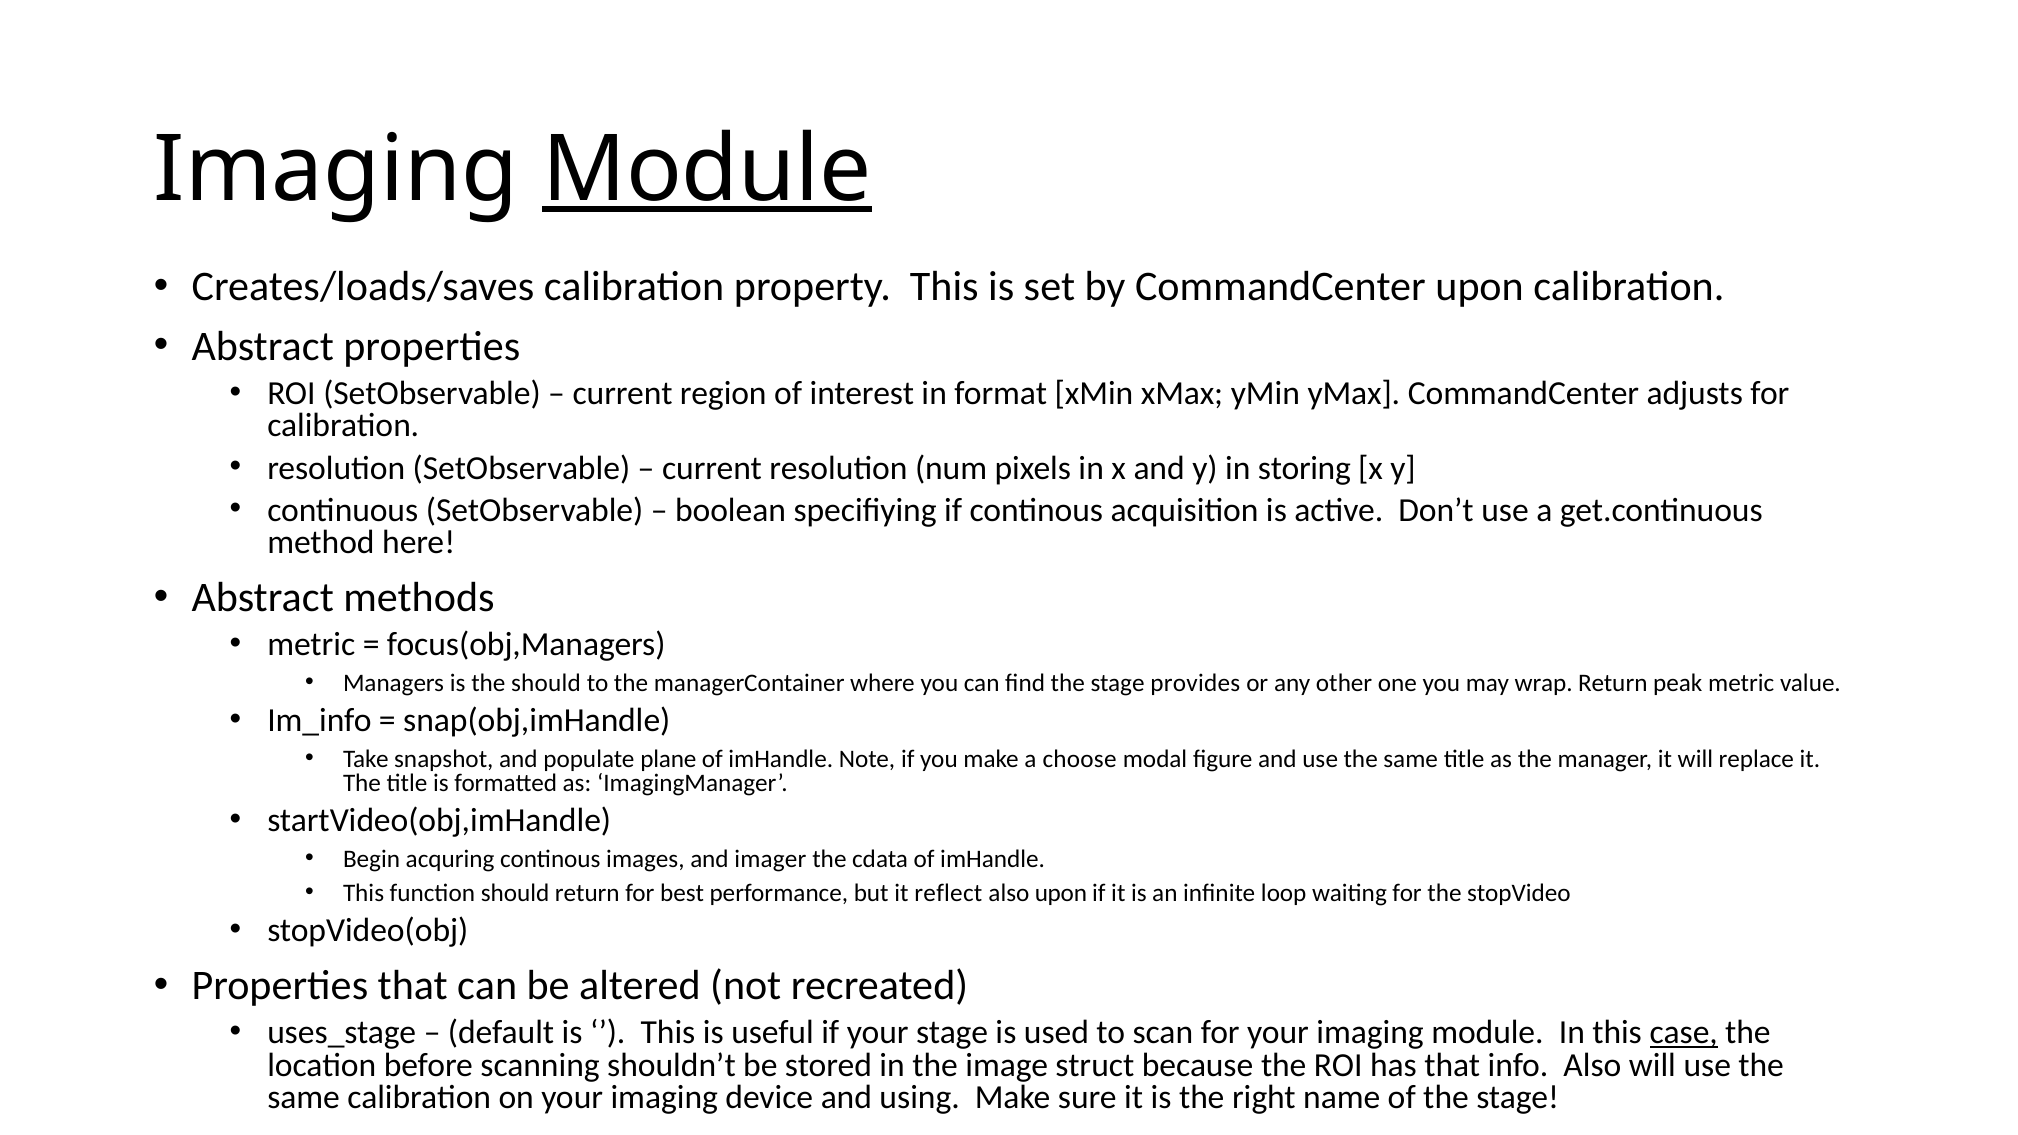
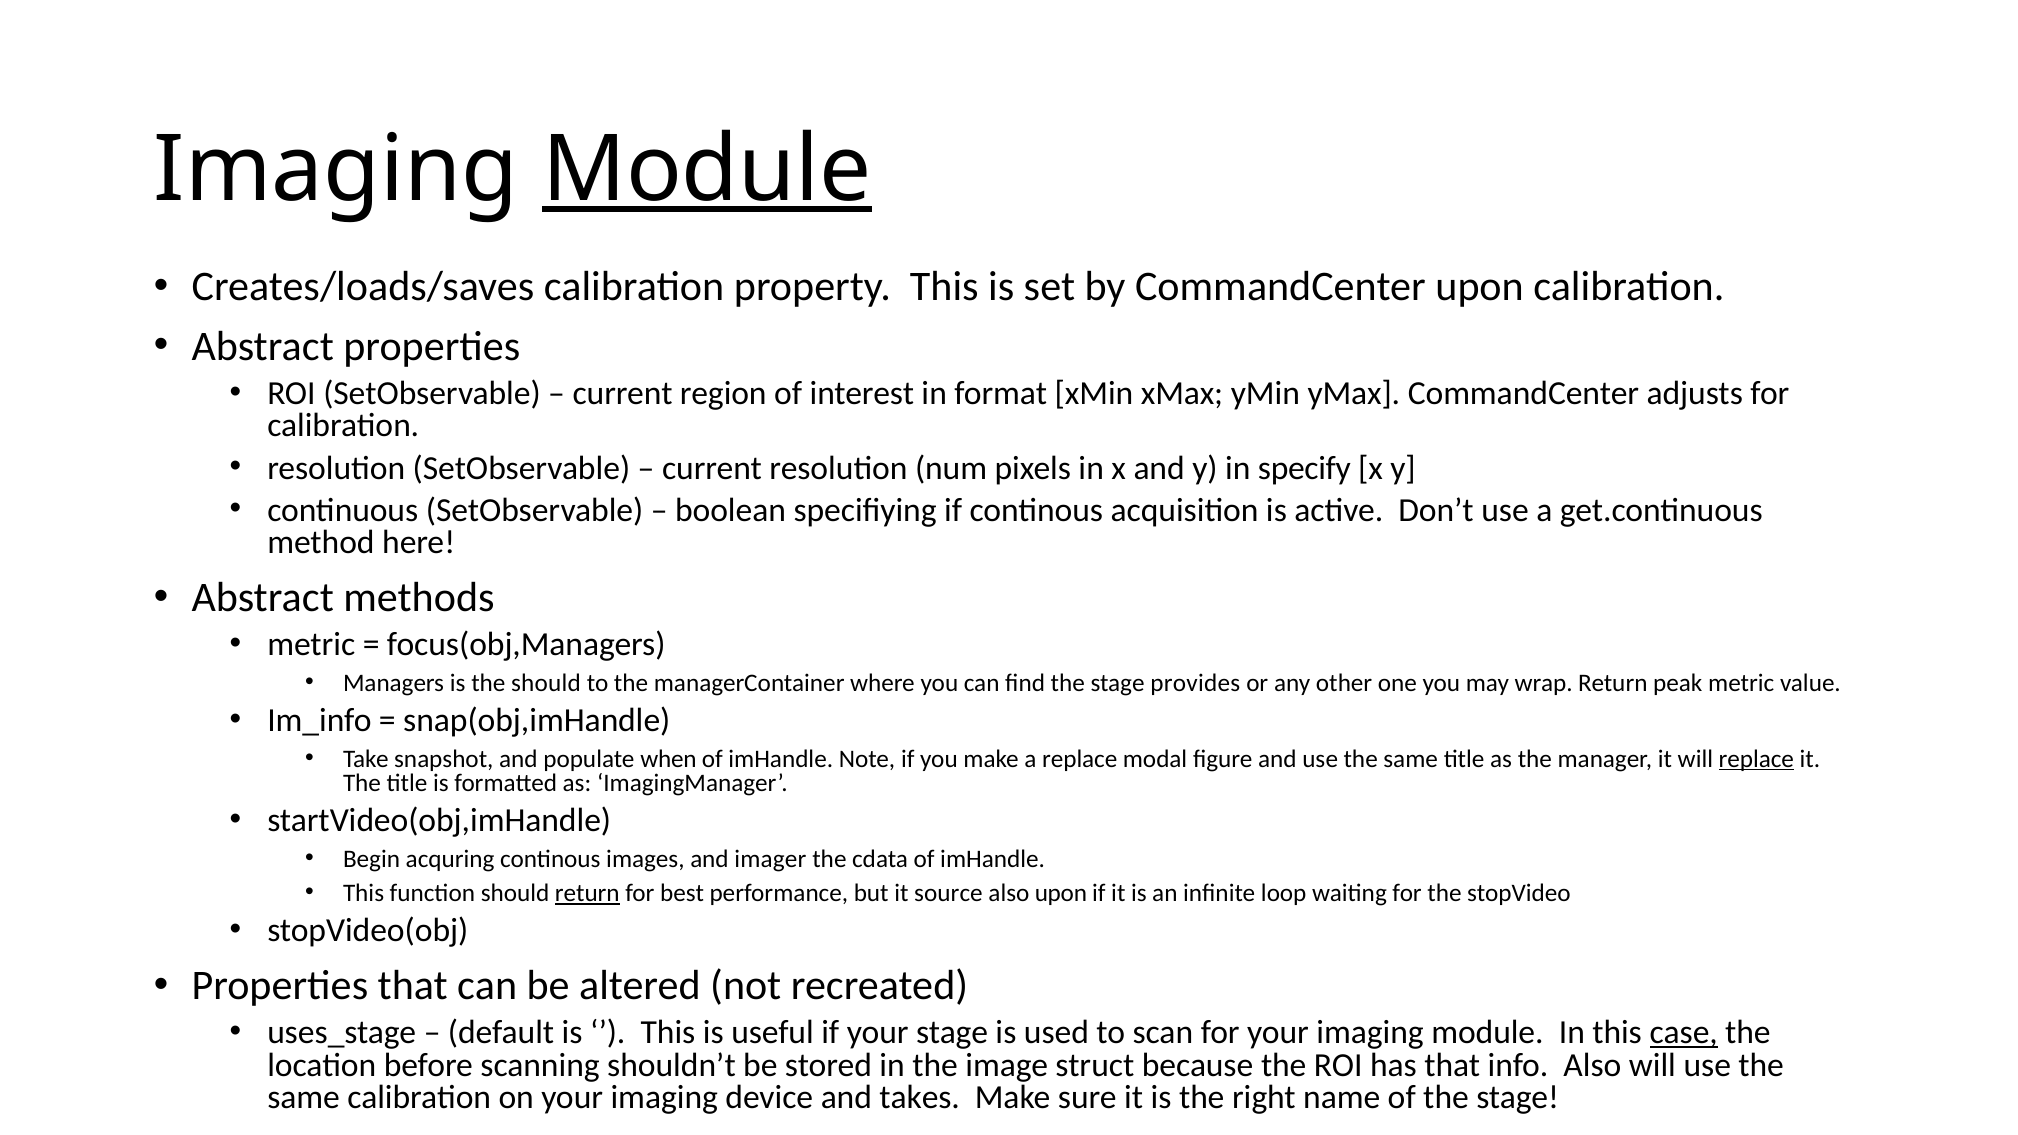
storing: storing -> specify
plane: plane -> when
a choose: choose -> replace
replace at (1756, 759) underline: none -> present
return at (587, 893) underline: none -> present
reflect: reflect -> source
using: using -> takes
